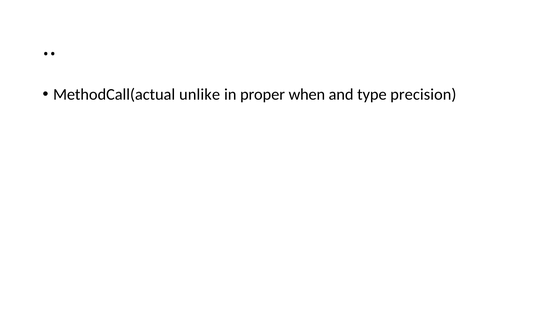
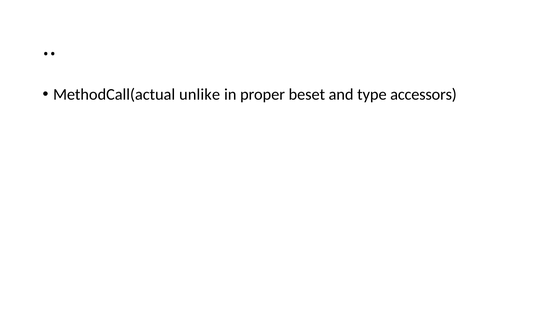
when: when -> beset
precision: precision -> accessors
